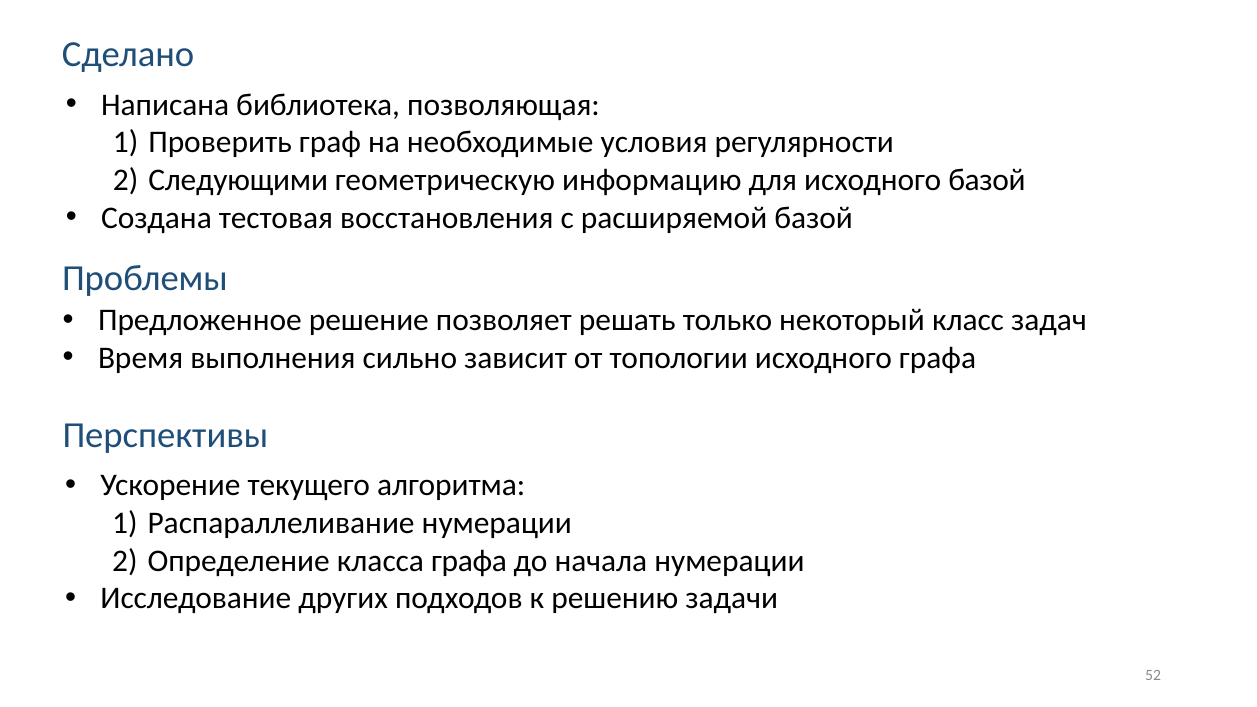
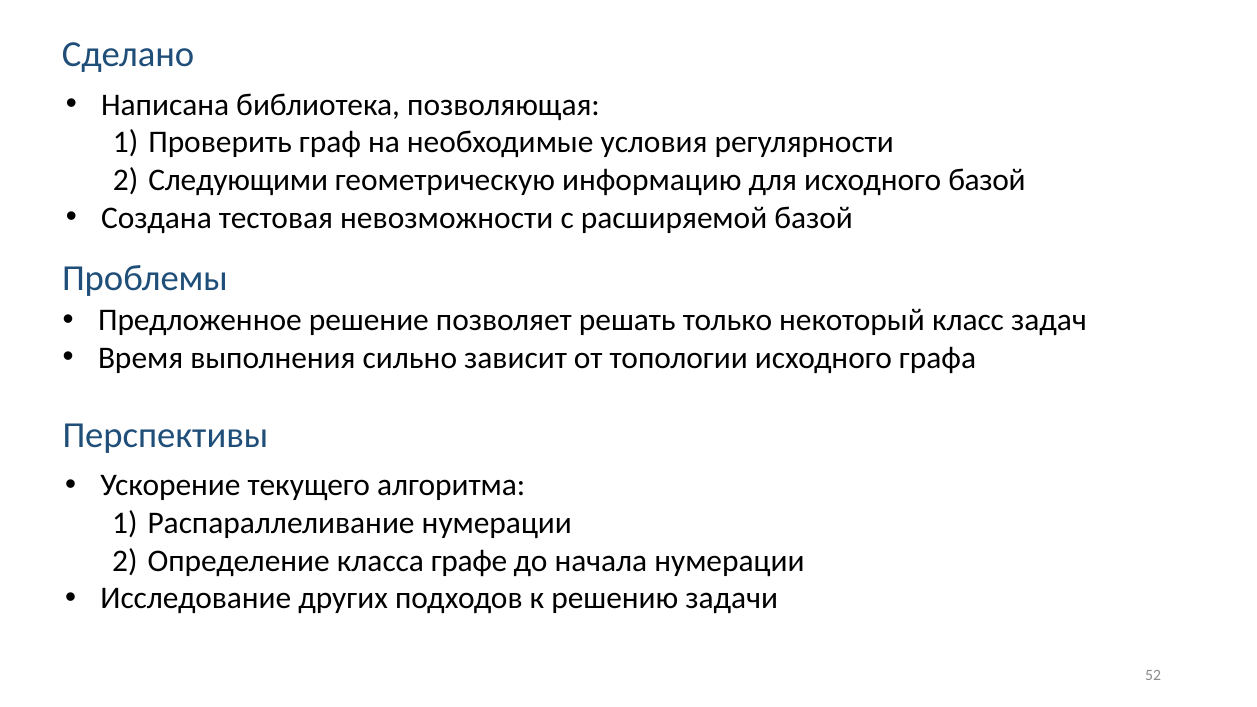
восстановления: восстановления -> невозможности
класса графа: графа -> графе
